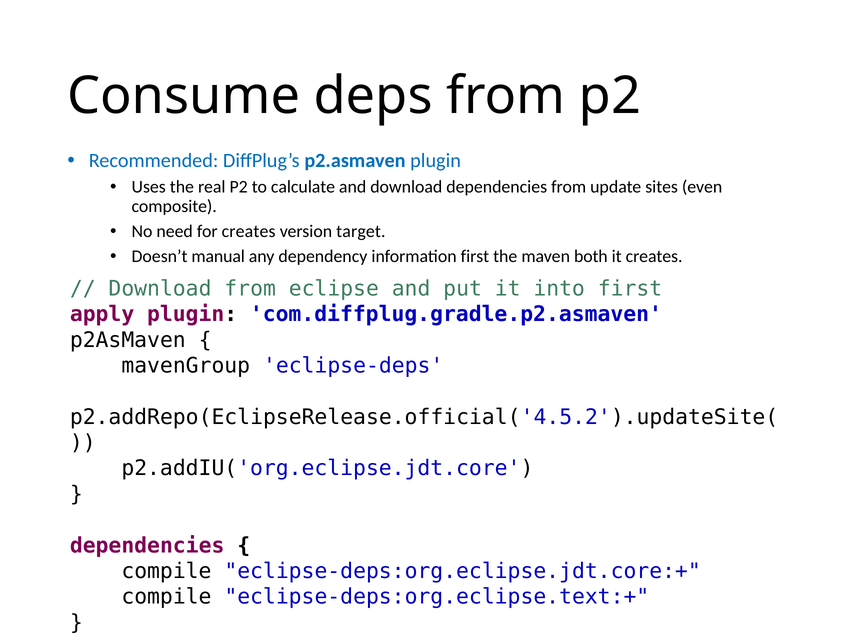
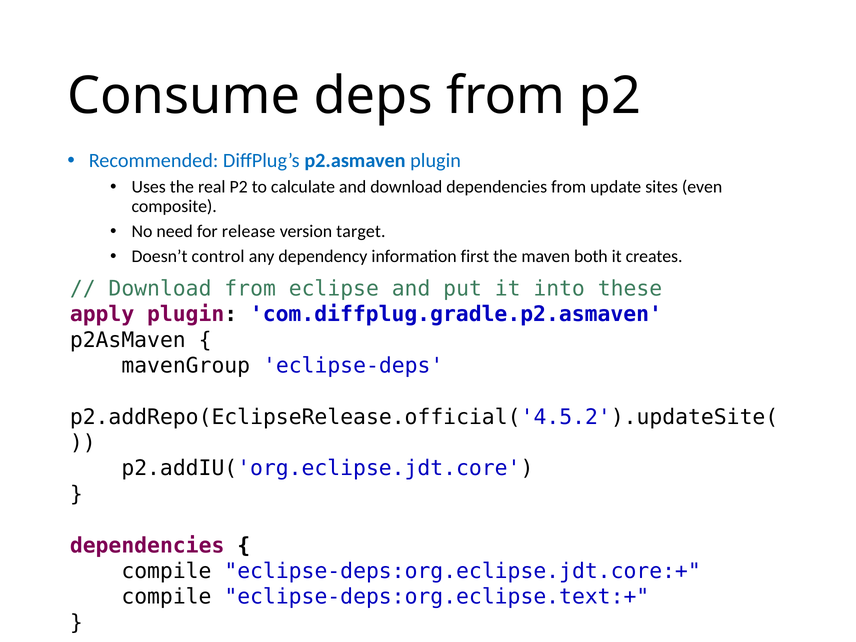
for creates: creates -> release
manual: manual -> control
into first: first -> these
